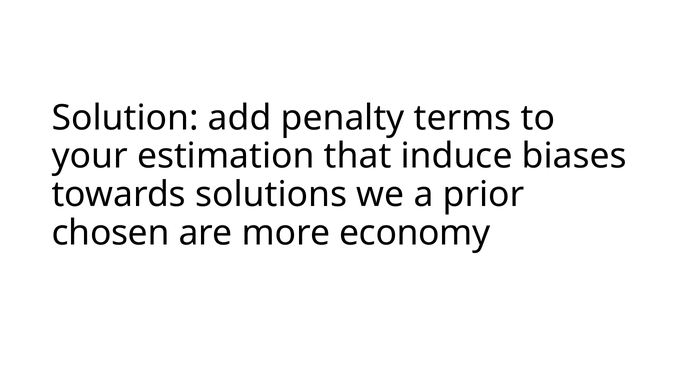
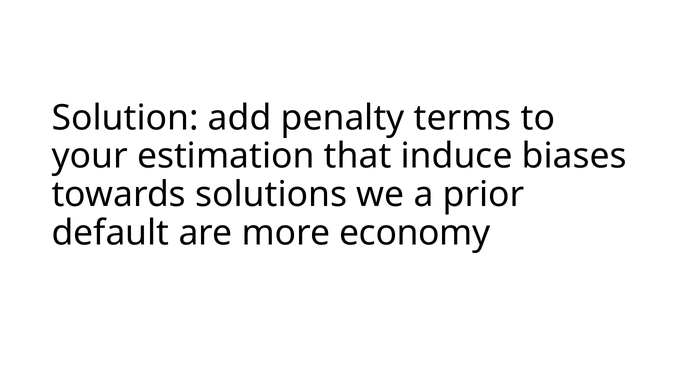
chosen: chosen -> default
